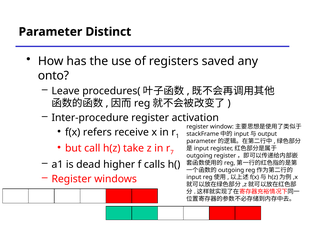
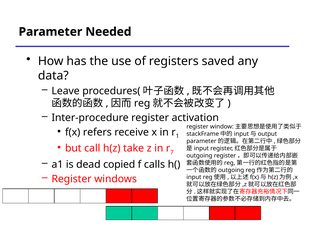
Distinct: Distinct -> Needed
onto: onto -> data
higher: higher -> copied
